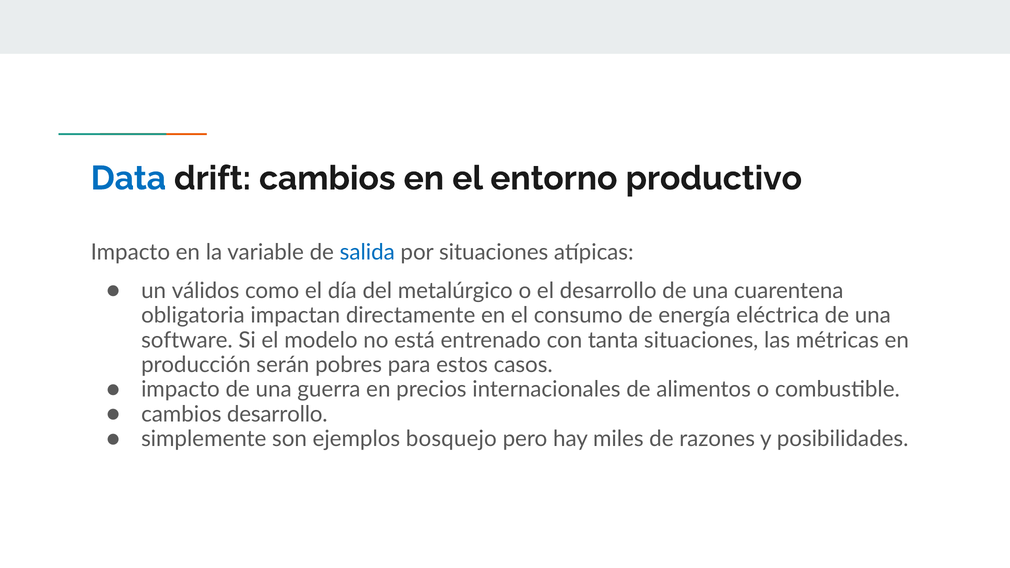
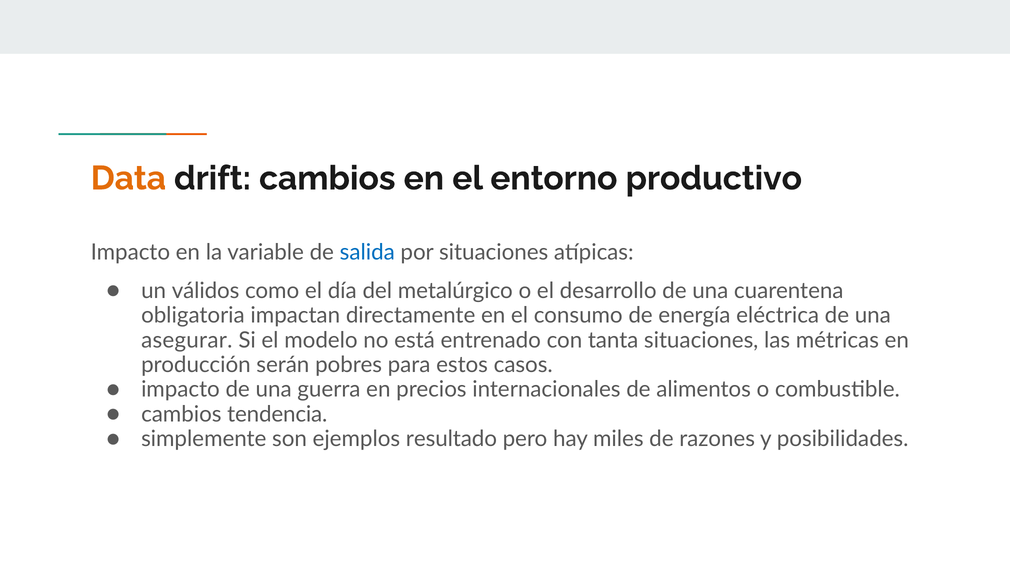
Data colour: blue -> orange
software: software -> asegurar
cambios desarrollo: desarrollo -> tendencia
bosquejo: bosquejo -> resultado
